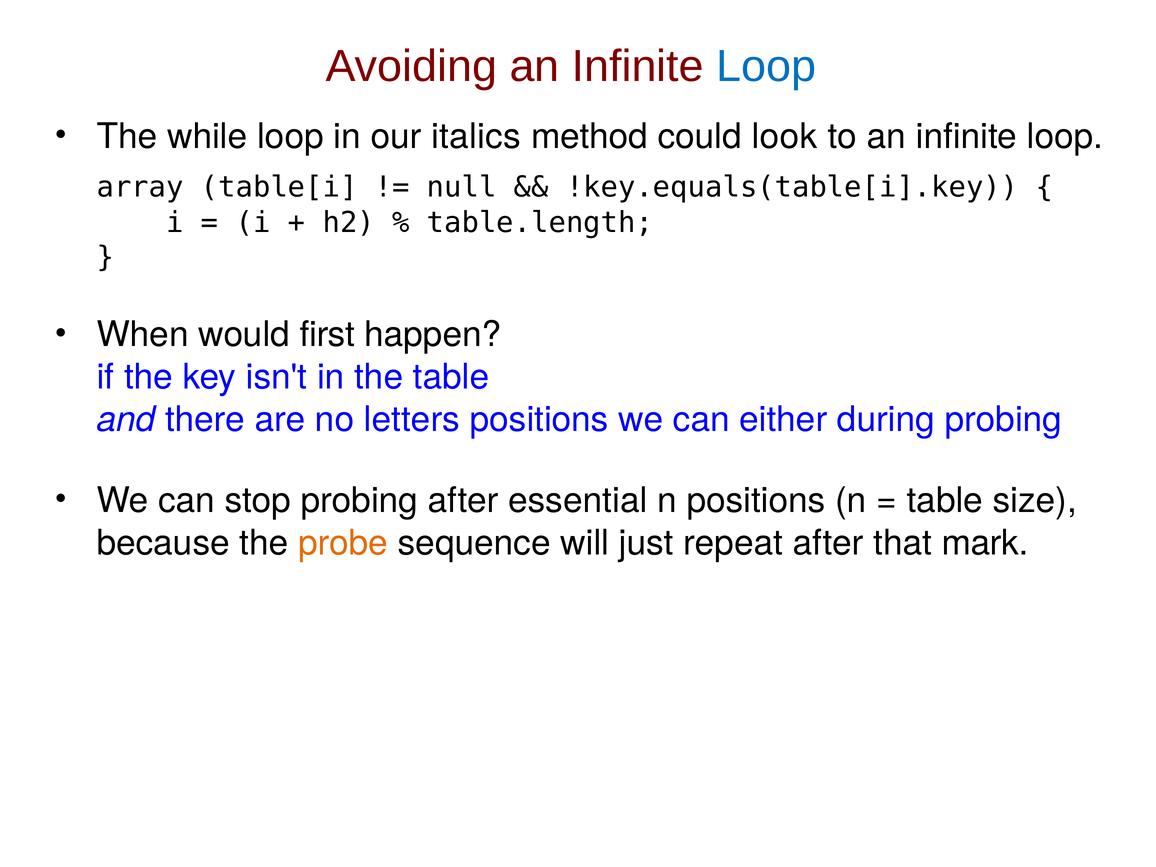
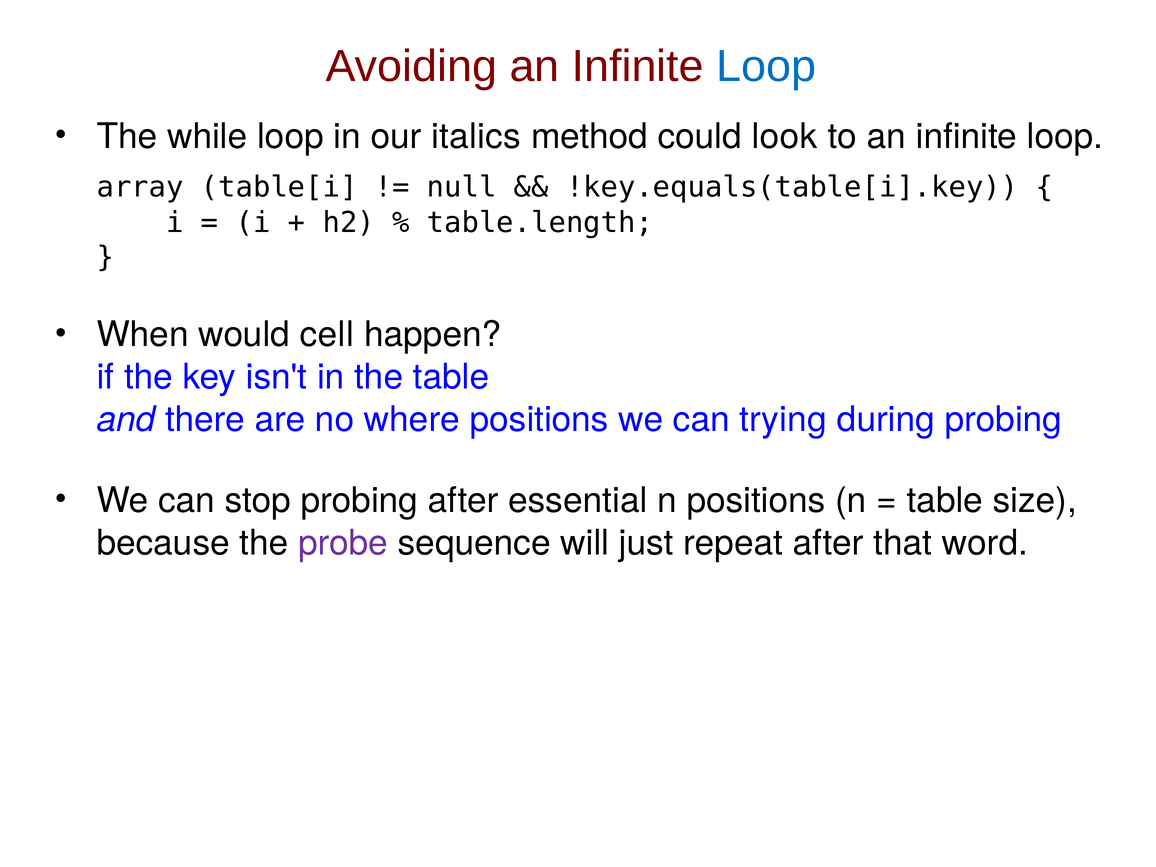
first: first -> cell
letters: letters -> where
either: either -> trying
probe colour: orange -> purple
mark: mark -> word
